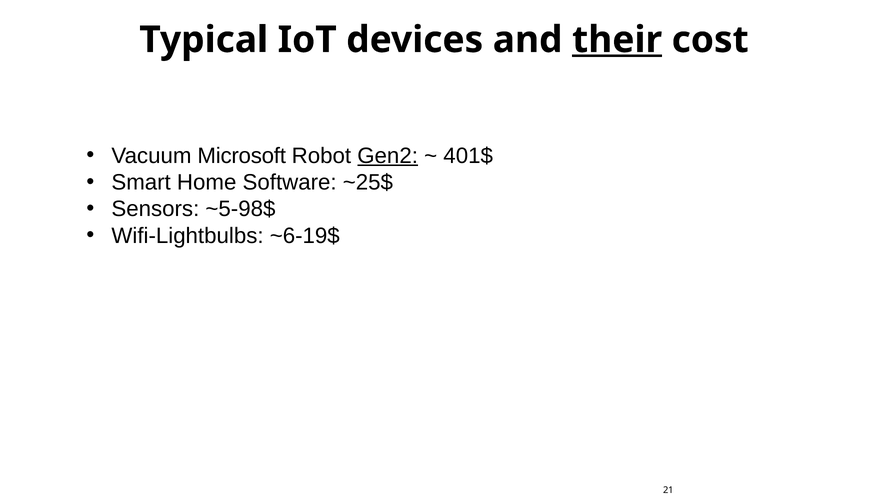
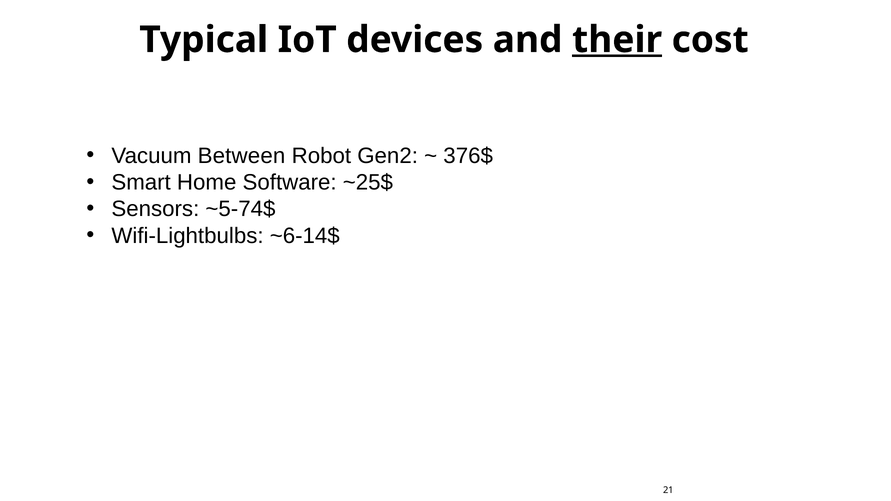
Microsoft: Microsoft -> Between
Gen2 underline: present -> none
401$: 401$ -> 376$
~5-98$: ~5-98$ -> ~5-74$
~6-19$: ~6-19$ -> ~6-14$
